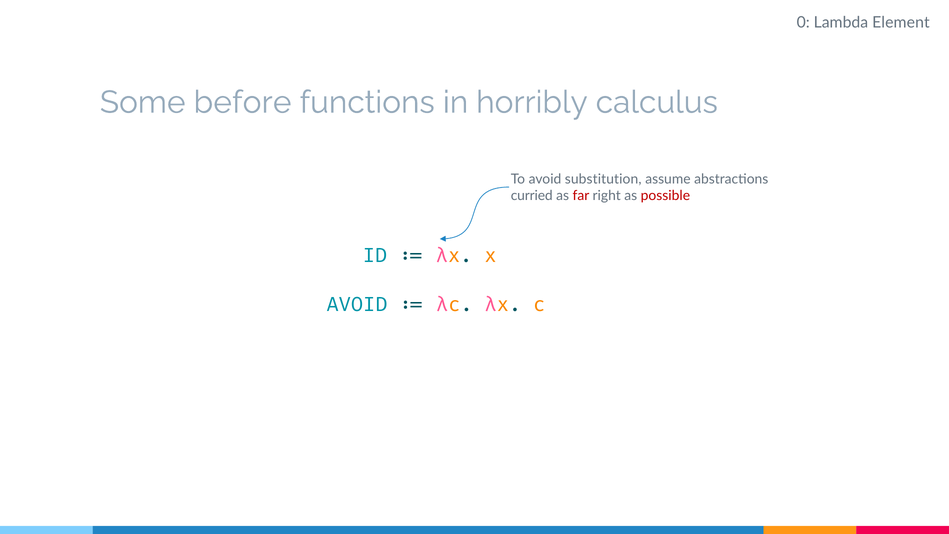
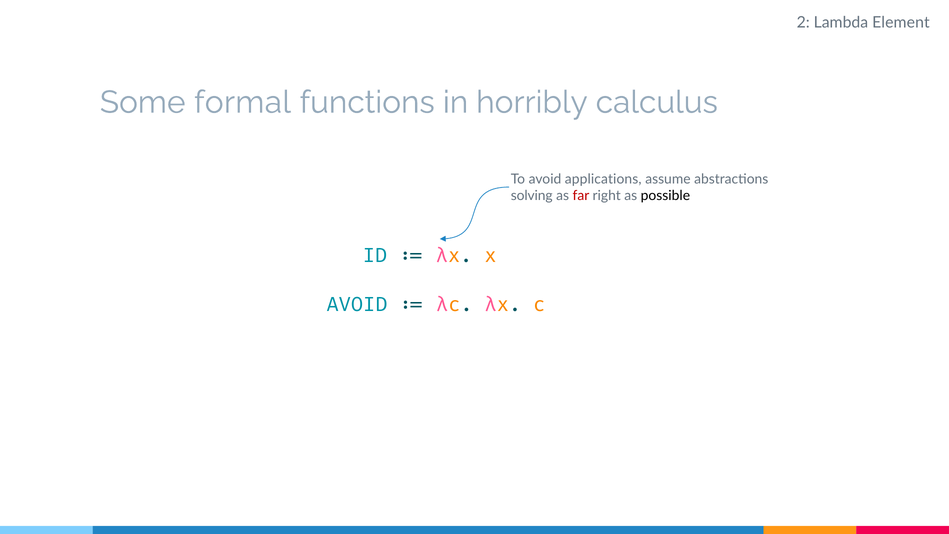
0: 0 -> 2
before: before -> formal
substitution: substitution -> applications
curried: curried -> solving
possible colour: red -> black
